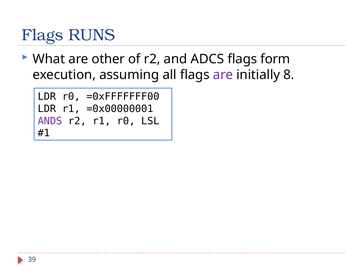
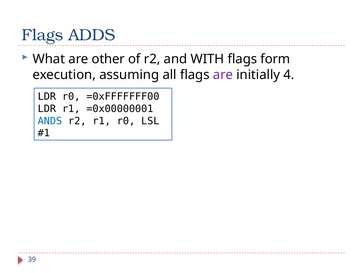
RUNS: RUNS -> ADDS
ADCS: ADCS -> WITH
8: 8 -> 4
ANDS colour: purple -> blue
